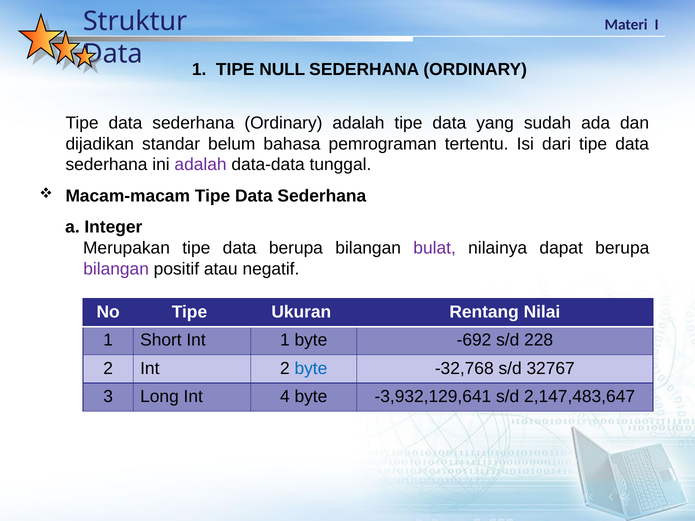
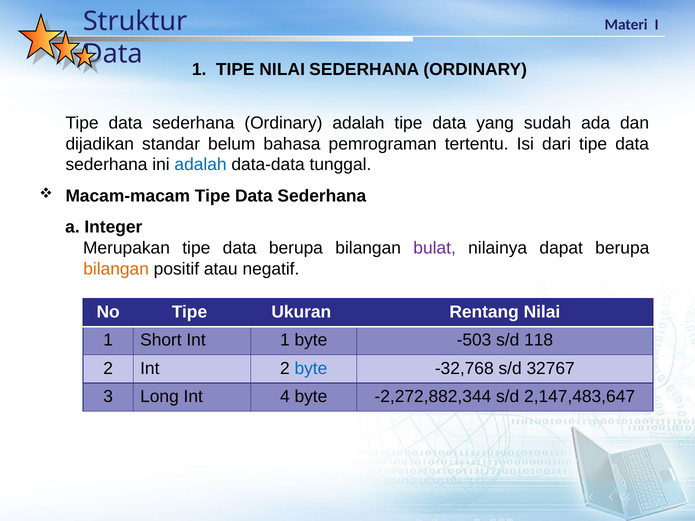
TIPE NULL: NULL -> NILAI
adalah at (201, 165) colour: purple -> blue
bilangan at (116, 269) colour: purple -> orange
-692: -692 -> -503
228: 228 -> 118
-3,932,129,641: -3,932,129,641 -> -2,272,882,344
